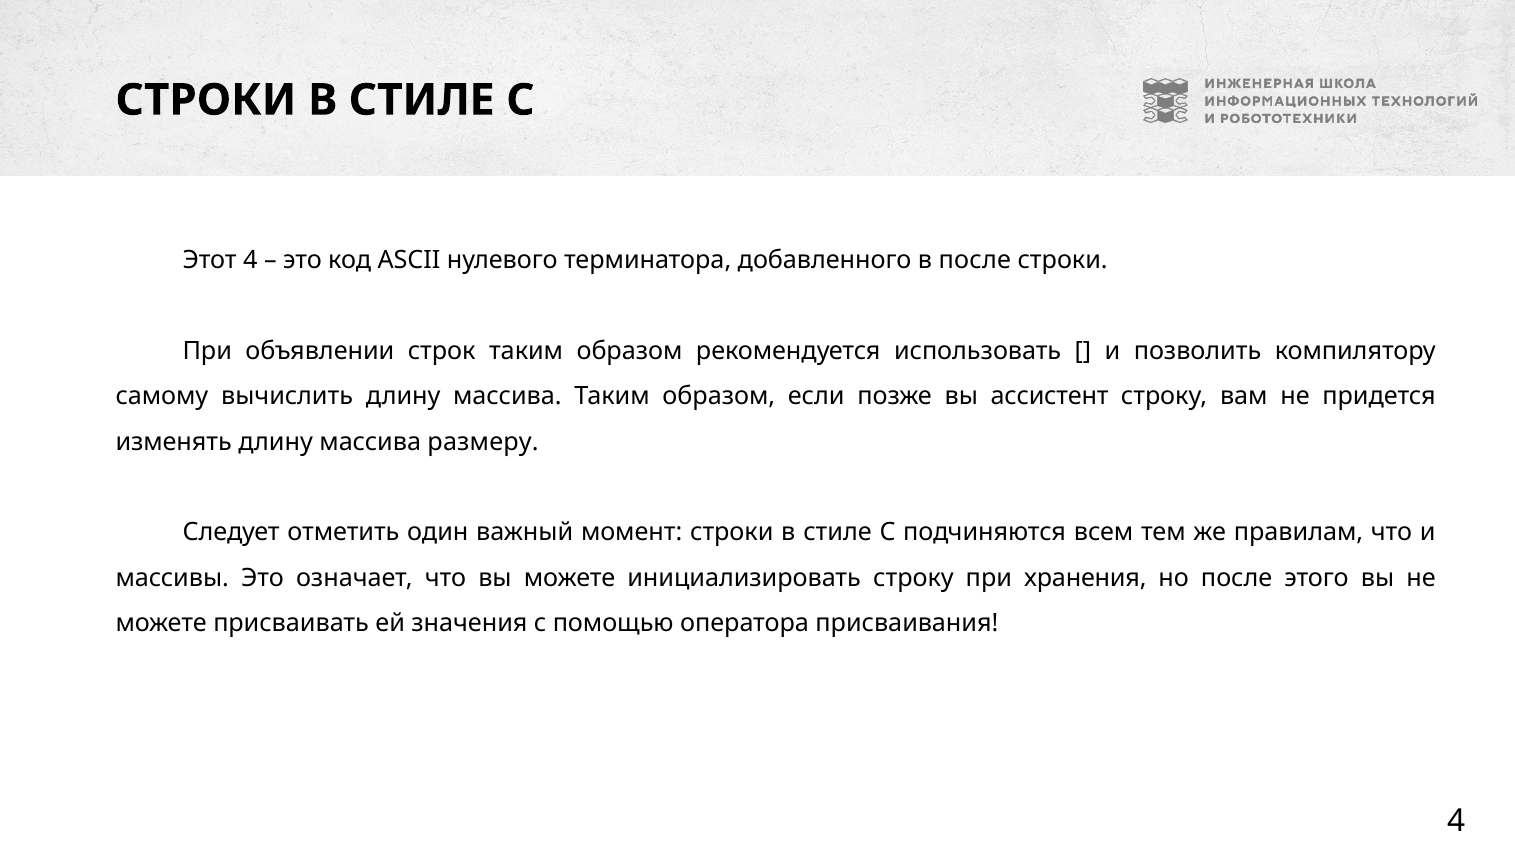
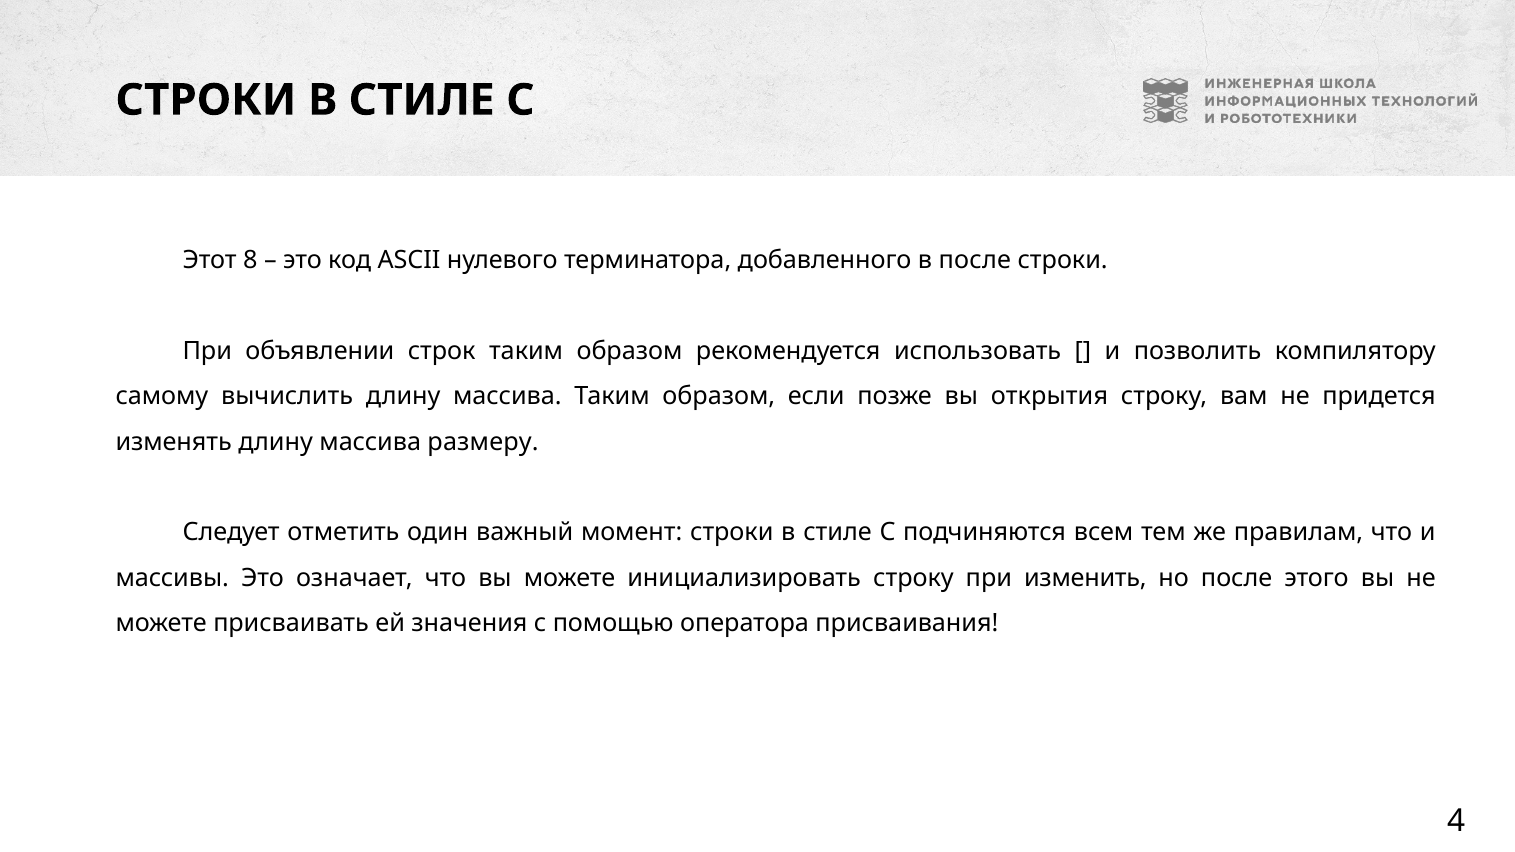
Этот 4: 4 -> 8
ассистент: ассистент -> открытия
хранения: хранения -> изменить
